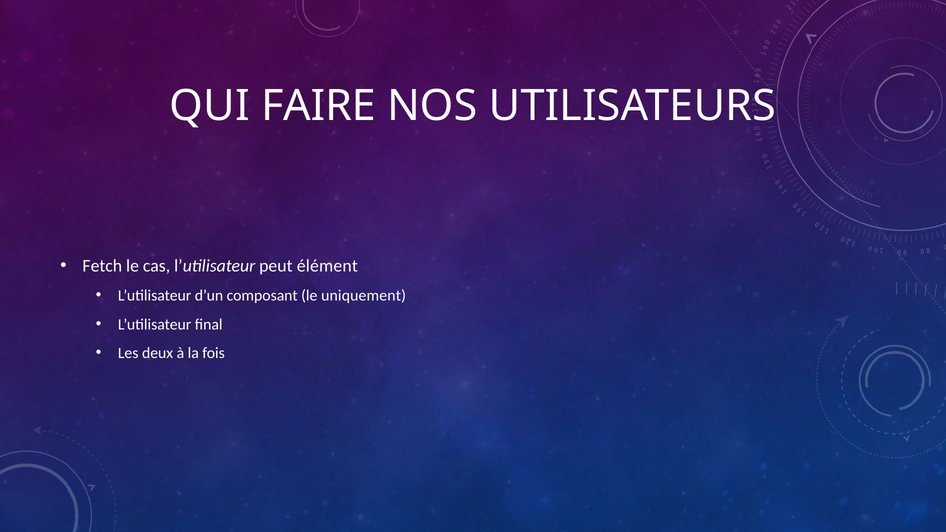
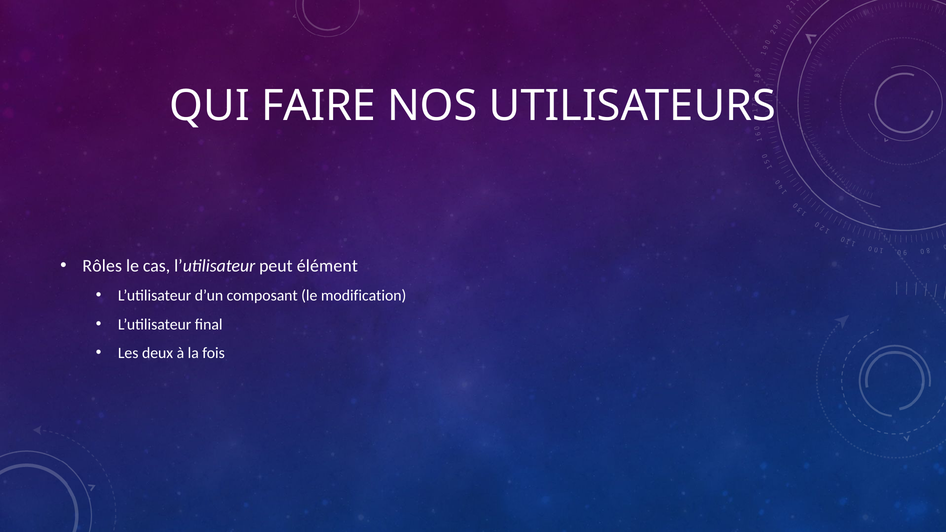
Fetch: Fetch -> Rôles
uniquement: uniquement -> modification
